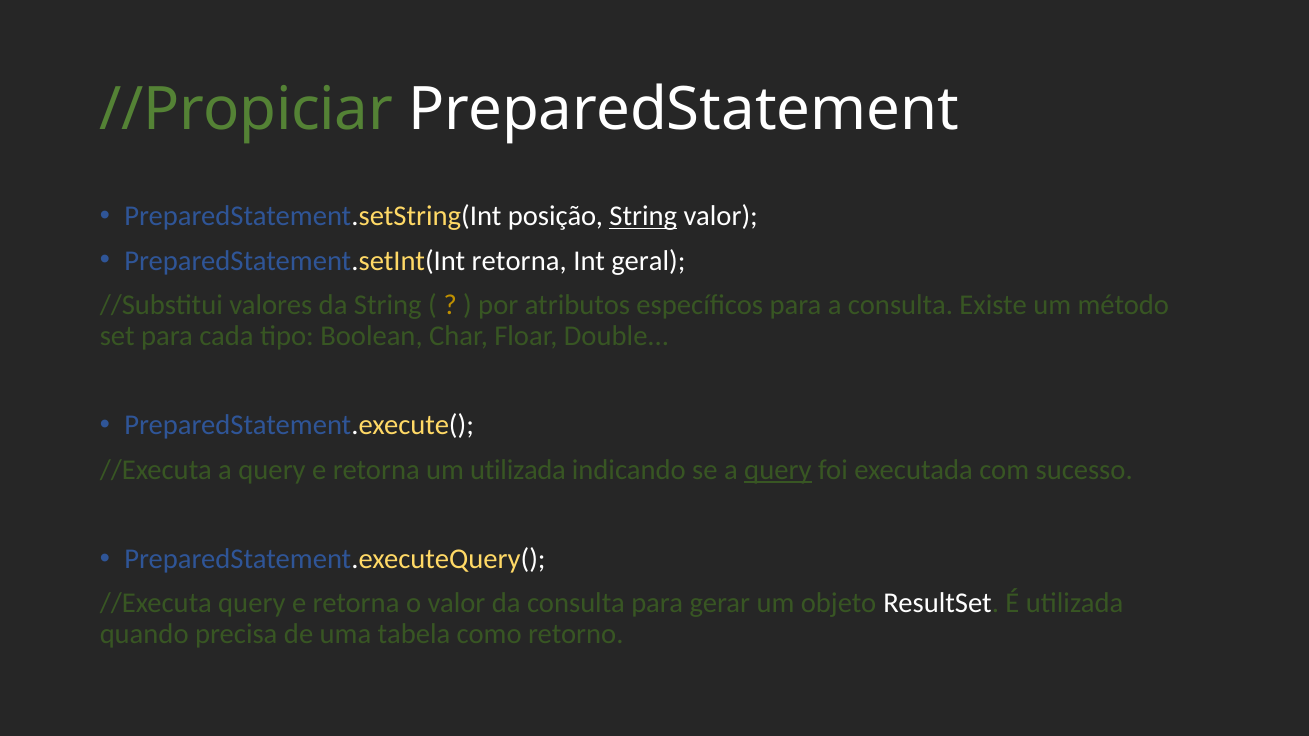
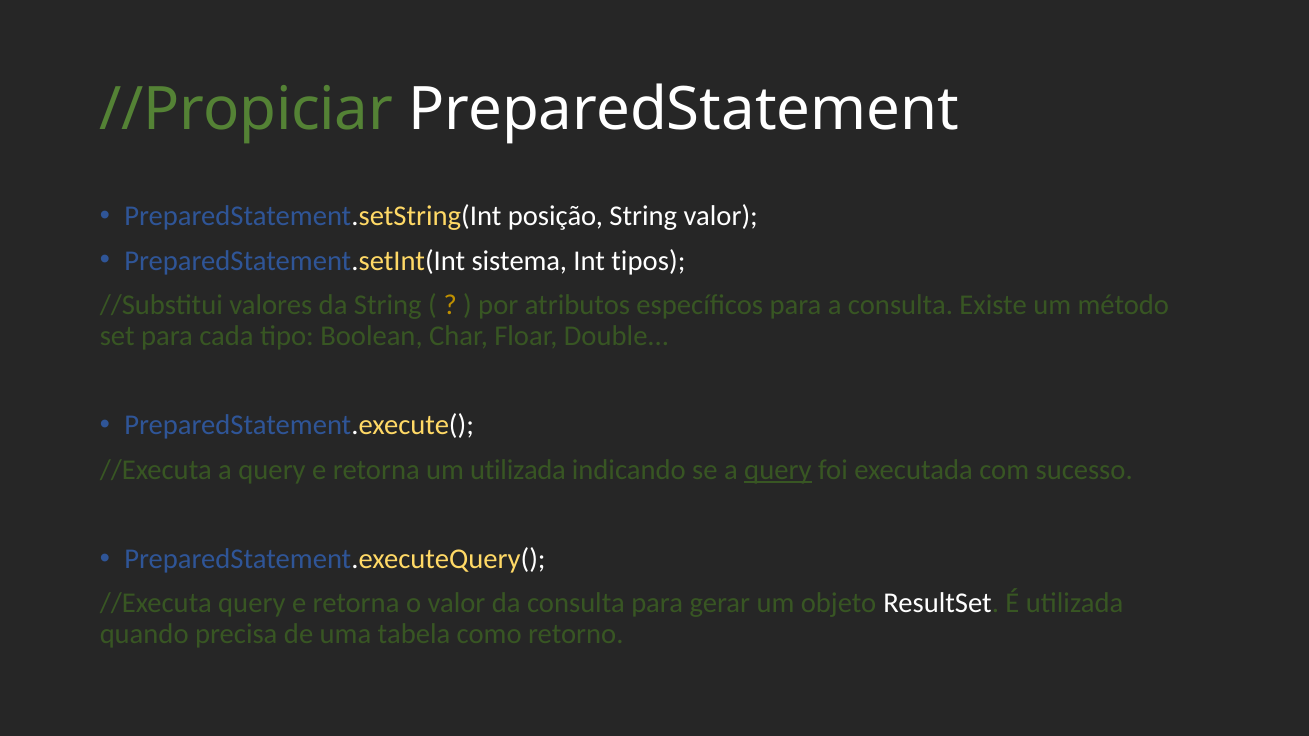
String at (643, 216) underline: present -> none
PreparedStatement.setInt(Int retorna: retorna -> sistema
geral: geral -> tipos
